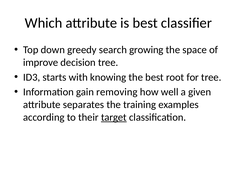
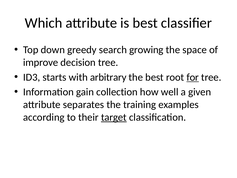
knowing: knowing -> arbitrary
for underline: none -> present
removing: removing -> collection
